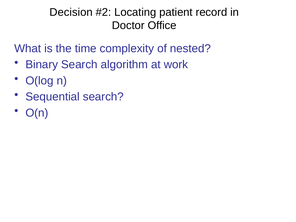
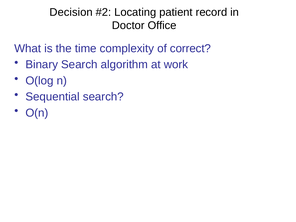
nested: nested -> correct
